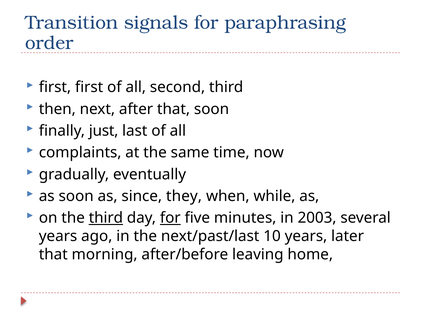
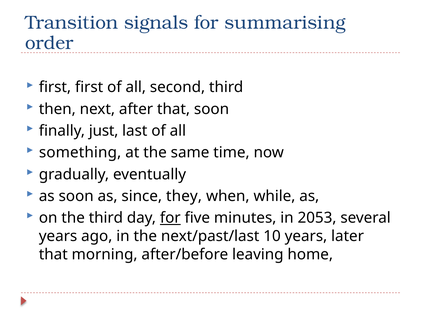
paraphrasing: paraphrasing -> summarising
complaints: complaints -> something
third at (106, 218) underline: present -> none
2003: 2003 -> 2053
